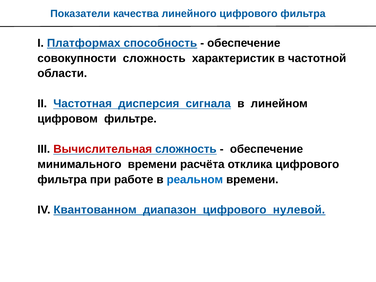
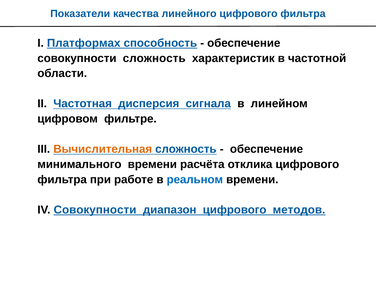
Вычислительная colour: red -> orange
IV Квантованном: Квантованном -> Совокупности
нулевой: нулевой -> методов
